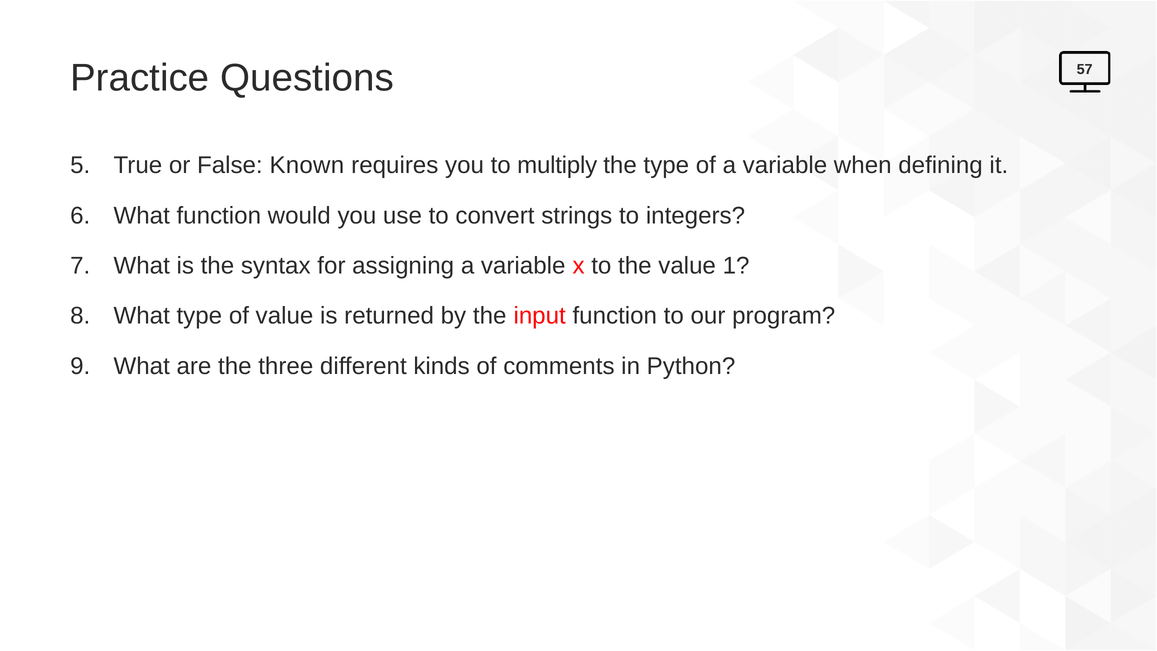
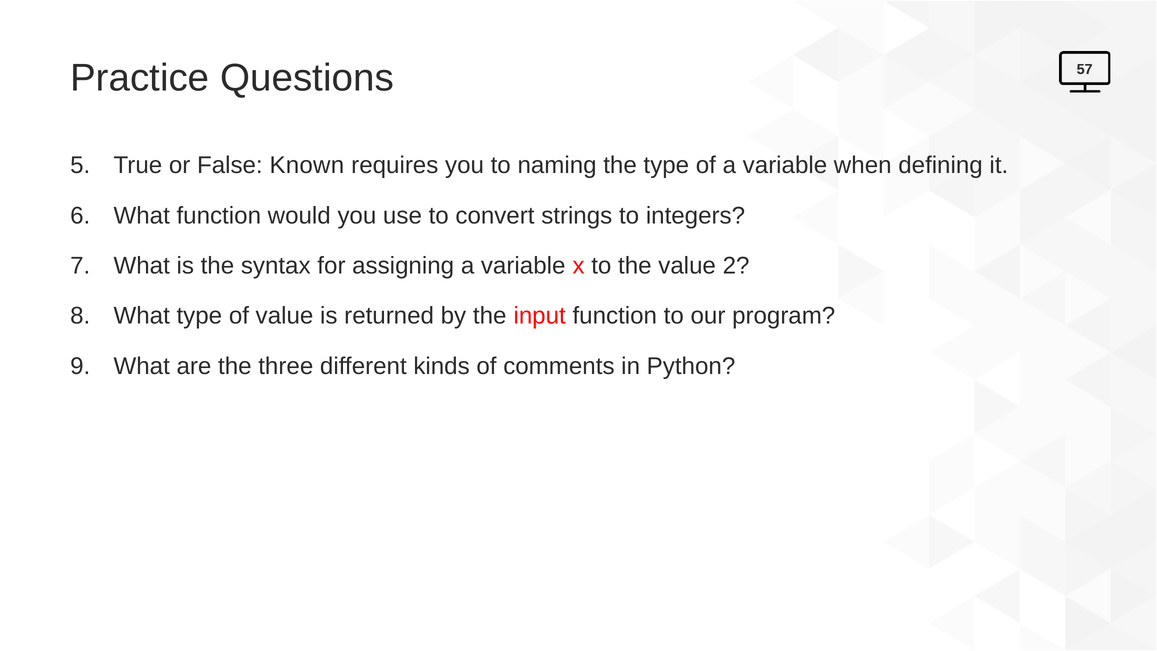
multiply: multiply -> naming
1: 1 -> 2
